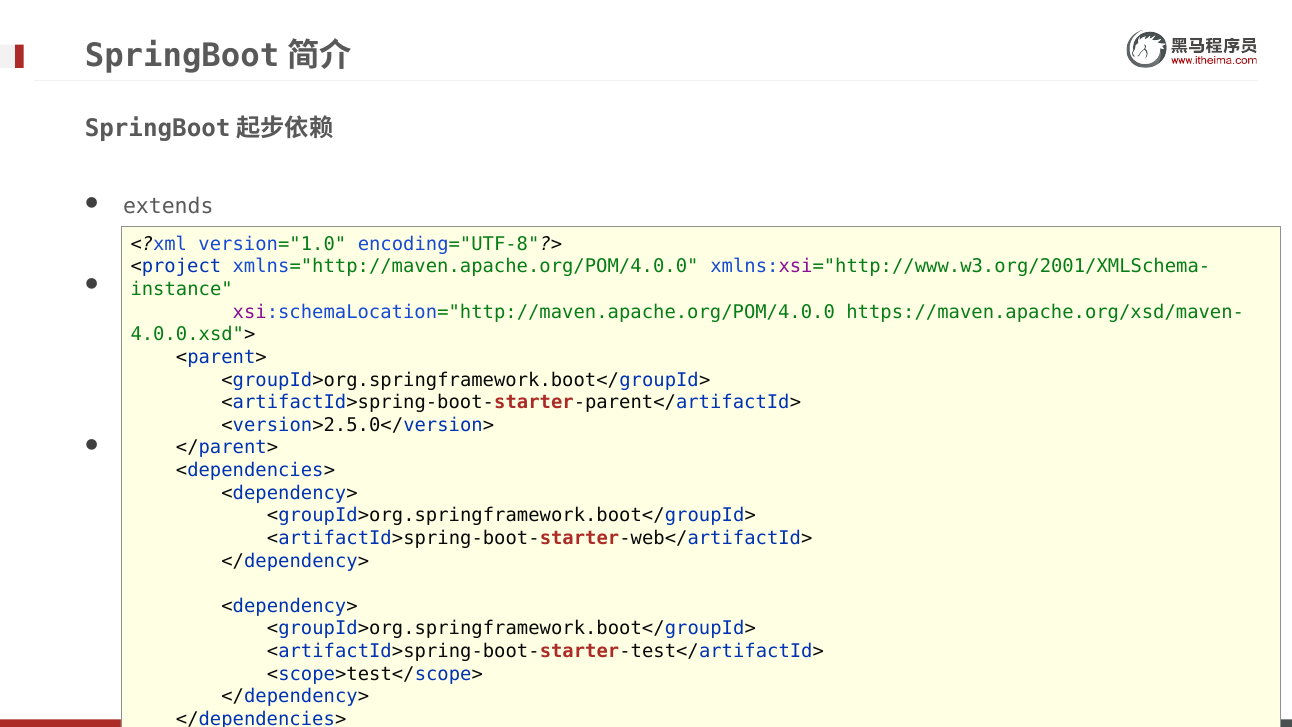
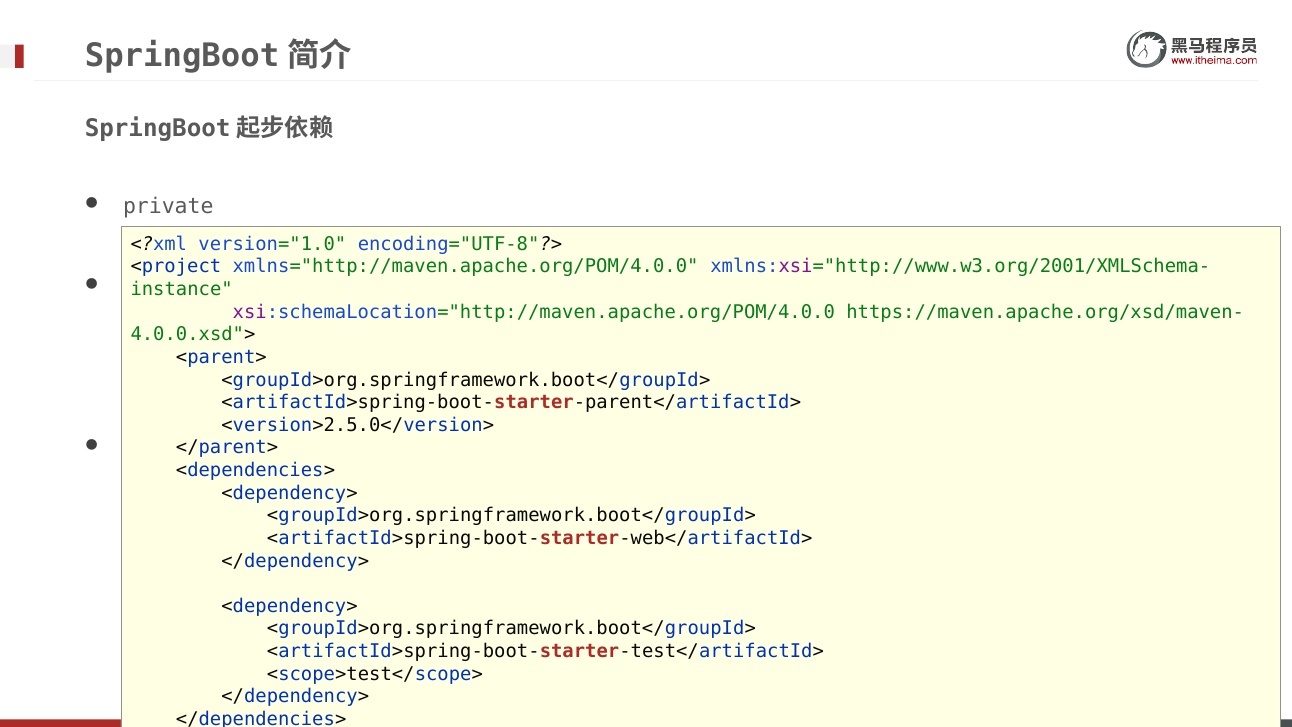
extends: extends -> private
